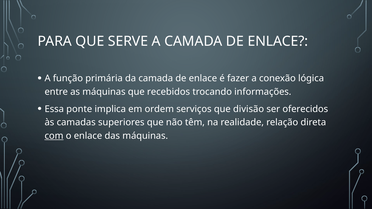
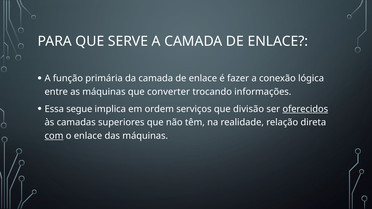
recebidos: recebidos -> converter
ponte: ponte -> segue
oferecidos underline: none -> present
